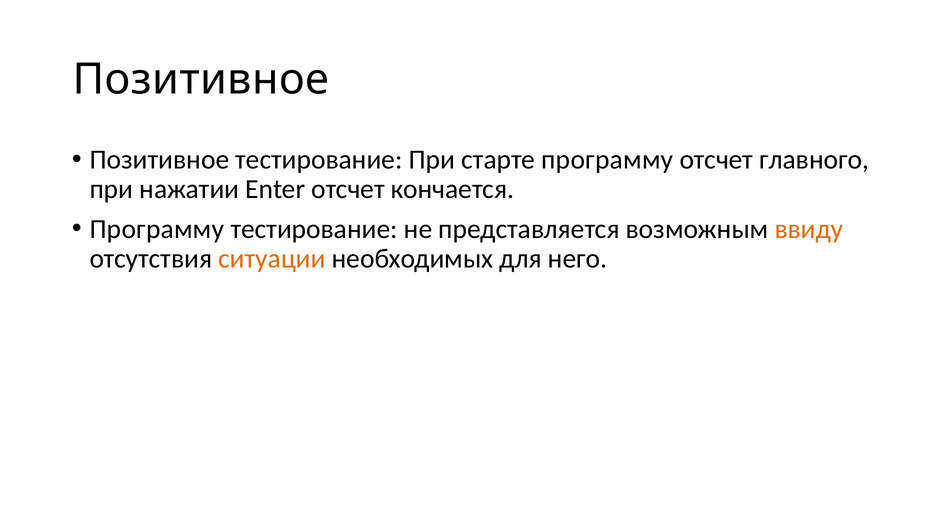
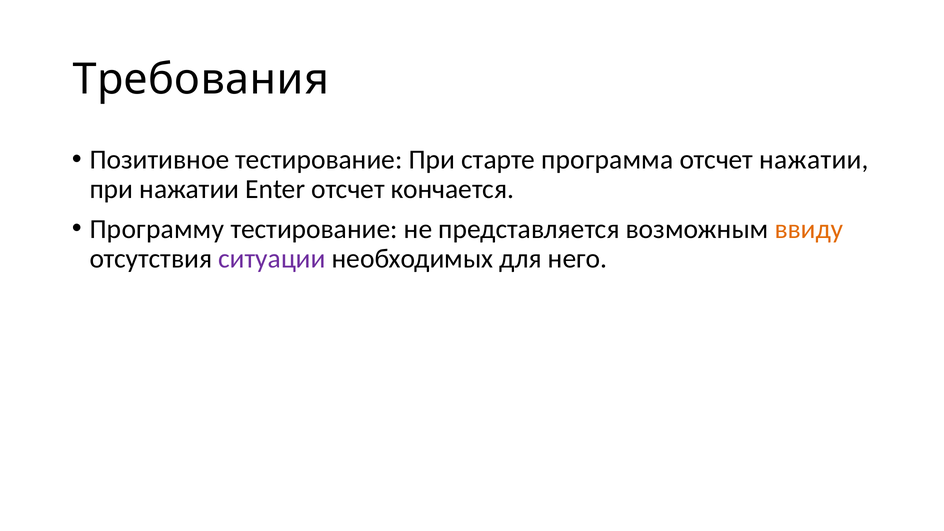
Позитивное at (201, 79): Позитивное -> Требования
старте программу: программу -> программа
отсчет главного: главного -> нажатии
ситуации colour: orange -> purple
